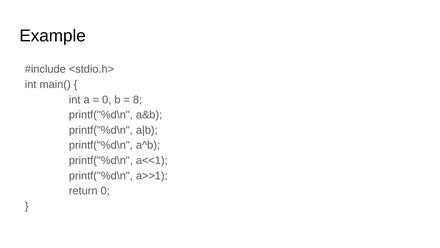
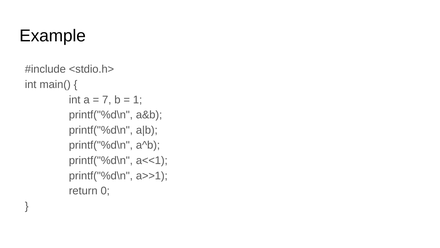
0 at (107, 100): 0 -> 7
8: 8 -> 1
